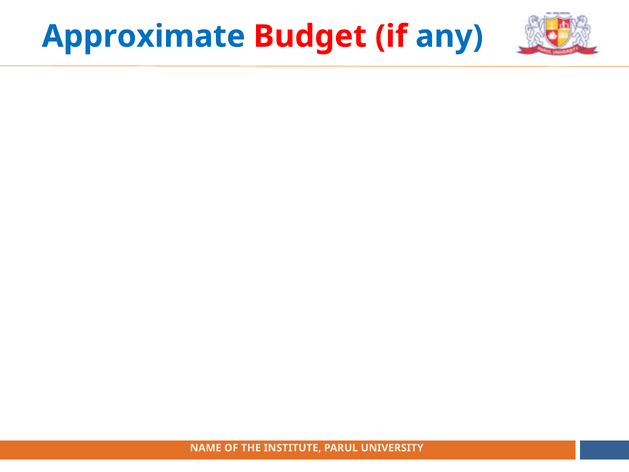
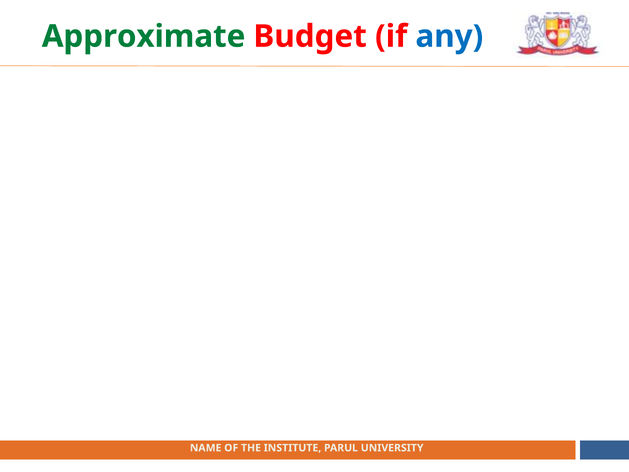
Approximate colour: blue -> green
